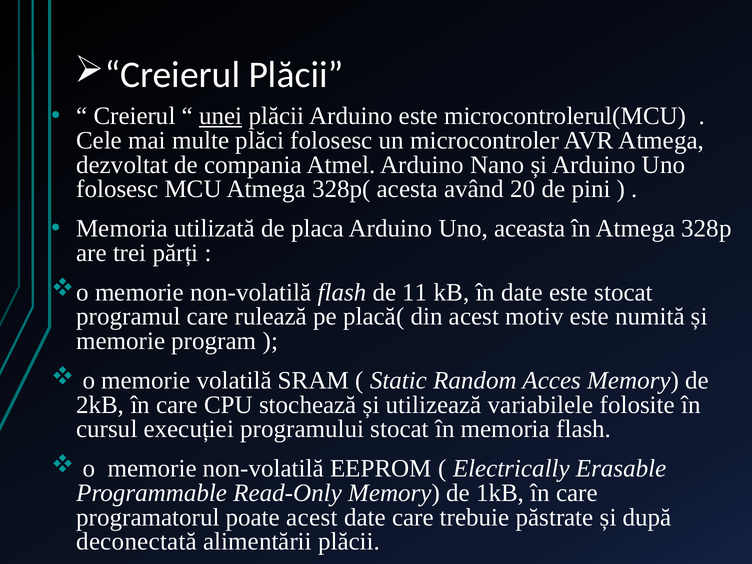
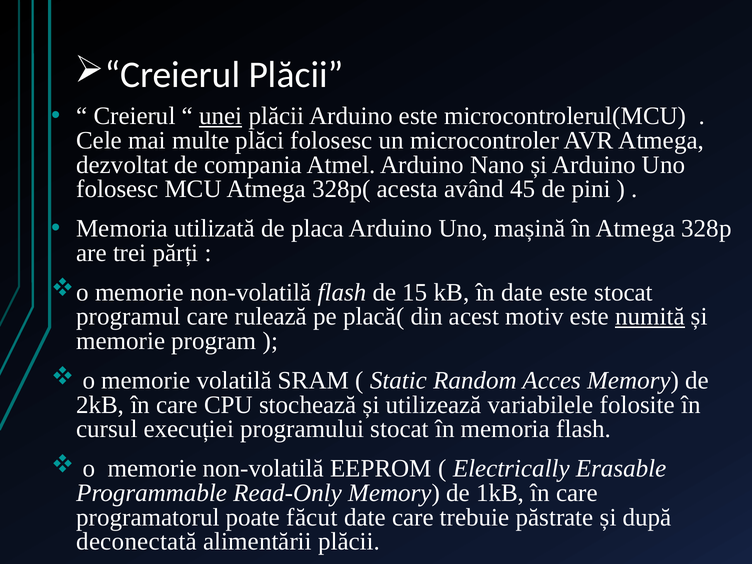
20: 20 -> 45
aceasta: aceasta -> mașină
11: 11 -> 15
numită underline: none -> present
poate acest: acest -> făcut
